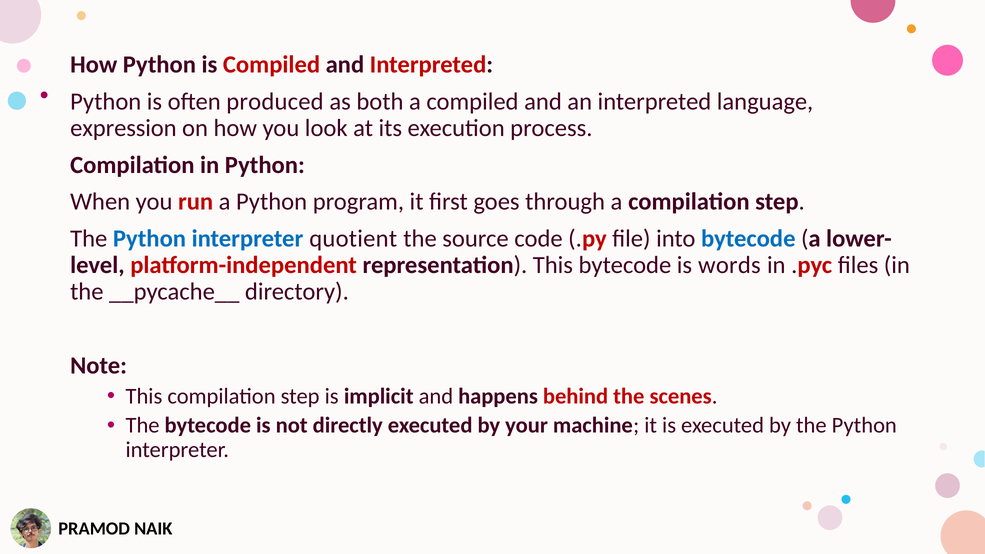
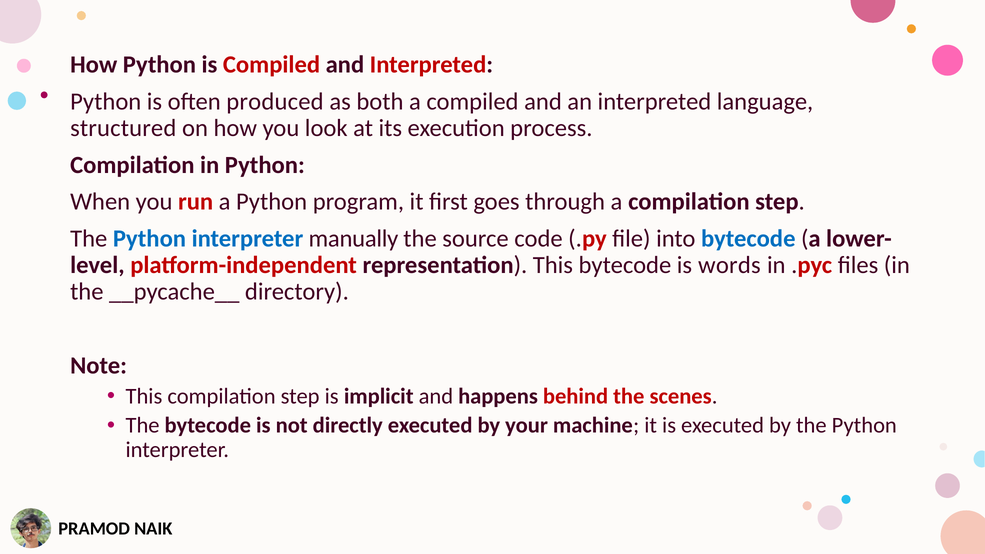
expression: expression -> structured
quotient: quotient -> manually
